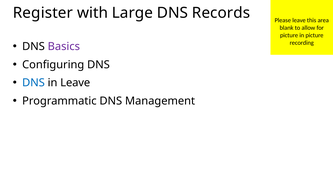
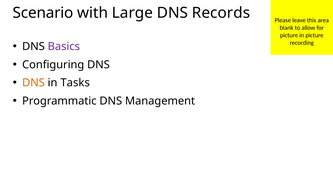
Register: Register -> Scenario
DNS at (33, 83) colour: blue -> orange
in Leave: Leave -> Tasks
